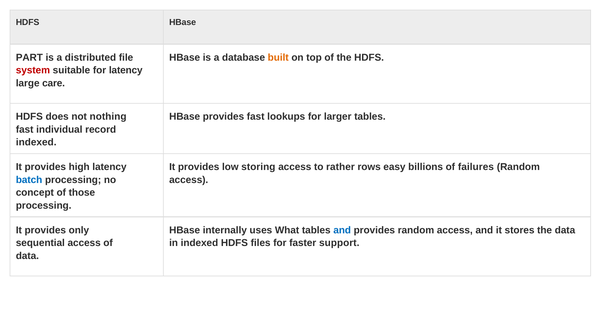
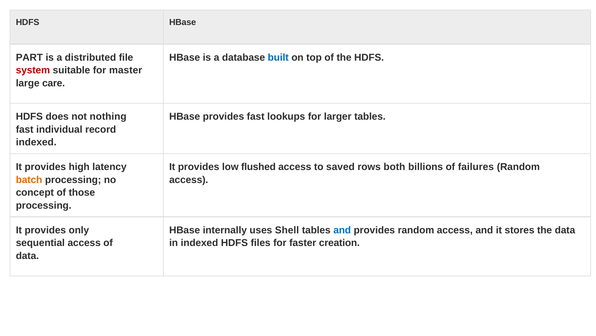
built colour: orange -> blue
for latency: latency -> master
storing: storing -> flushed
rather: rather -> saved
easy: easy -> both
batch colour: blue -> orange
What: What -> Shell
support: support -> creation
